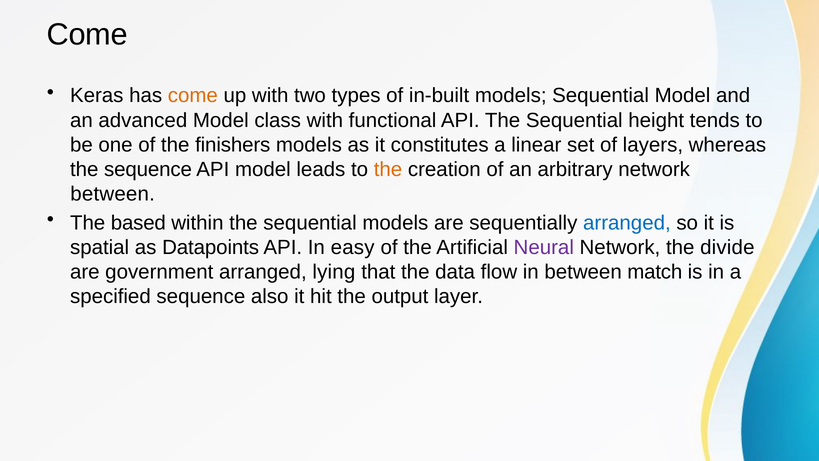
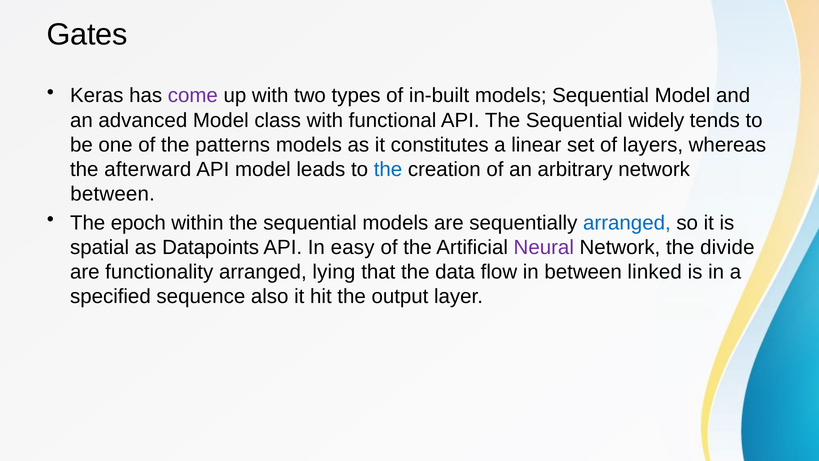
Come at (87, 34): Come -> Gates
come at (193, 96) colour: orange -> purple
height: height -> widely
finishers: finishers -> patterns
the sequence: sequence -> afterward
the at (388, 169) colour: orange -> blue
based: based -> epoch
government: government -> functionality
match: match -> linked
